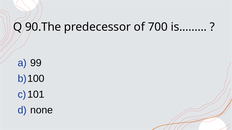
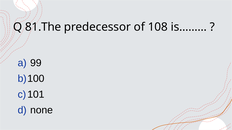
90.The: 90.The -> 81.The
700: 700 -> 108
